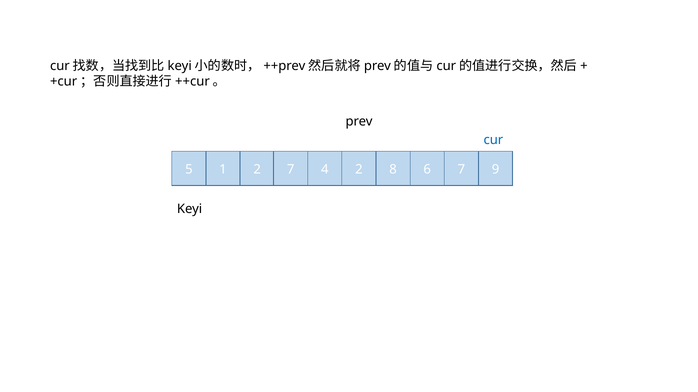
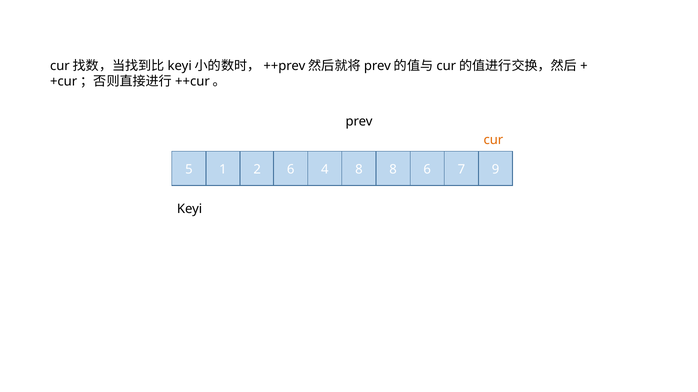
cur colour: blue -> orange
2 7: 7 -> 6
4 2: 2 -> 8
